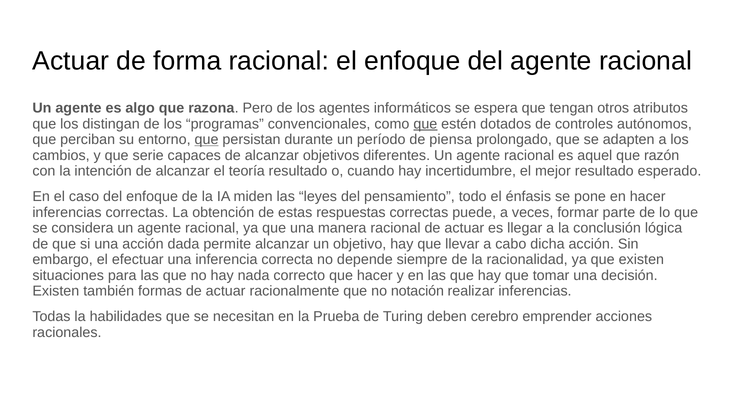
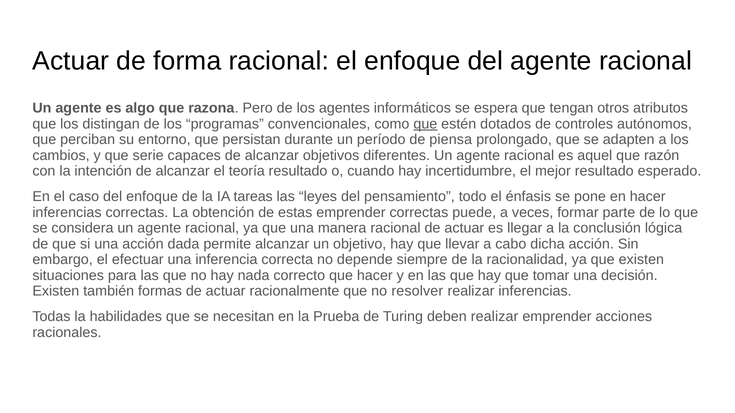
que at (207, 140) underline: present -> none
miden: miden -> tareas
estas respuestas: respuestas -> emprender
notación: notación -> resolver
deben cerebro: cerebro -> realizar
